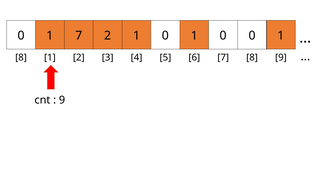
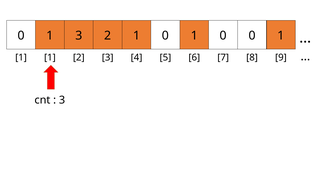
1 7: 7 -> 3
8 at (21, 58): 8 -> 1
9 at (62, 100): 9 -> 3
